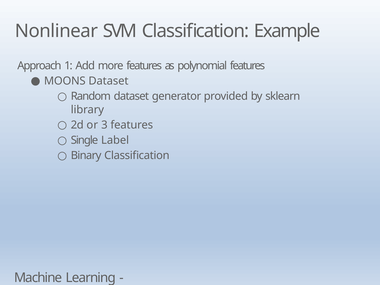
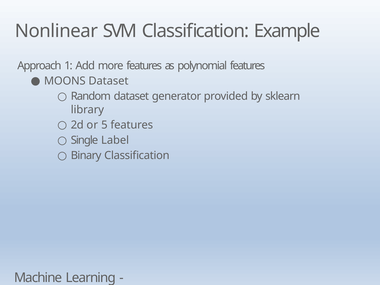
3: 3 -> 5
